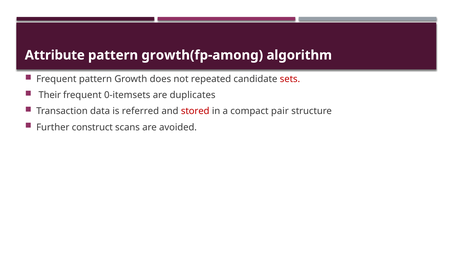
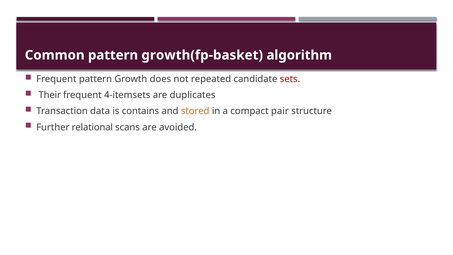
Attribute: Attribute -> Common
growth(fp-among: growth(fp-among -> growth(fp-basket
0-itemsets: 0-itemsets -> 4-itemsets
referred: referred -> contains
stored colour: red -> orange
construct: construct -> relational
